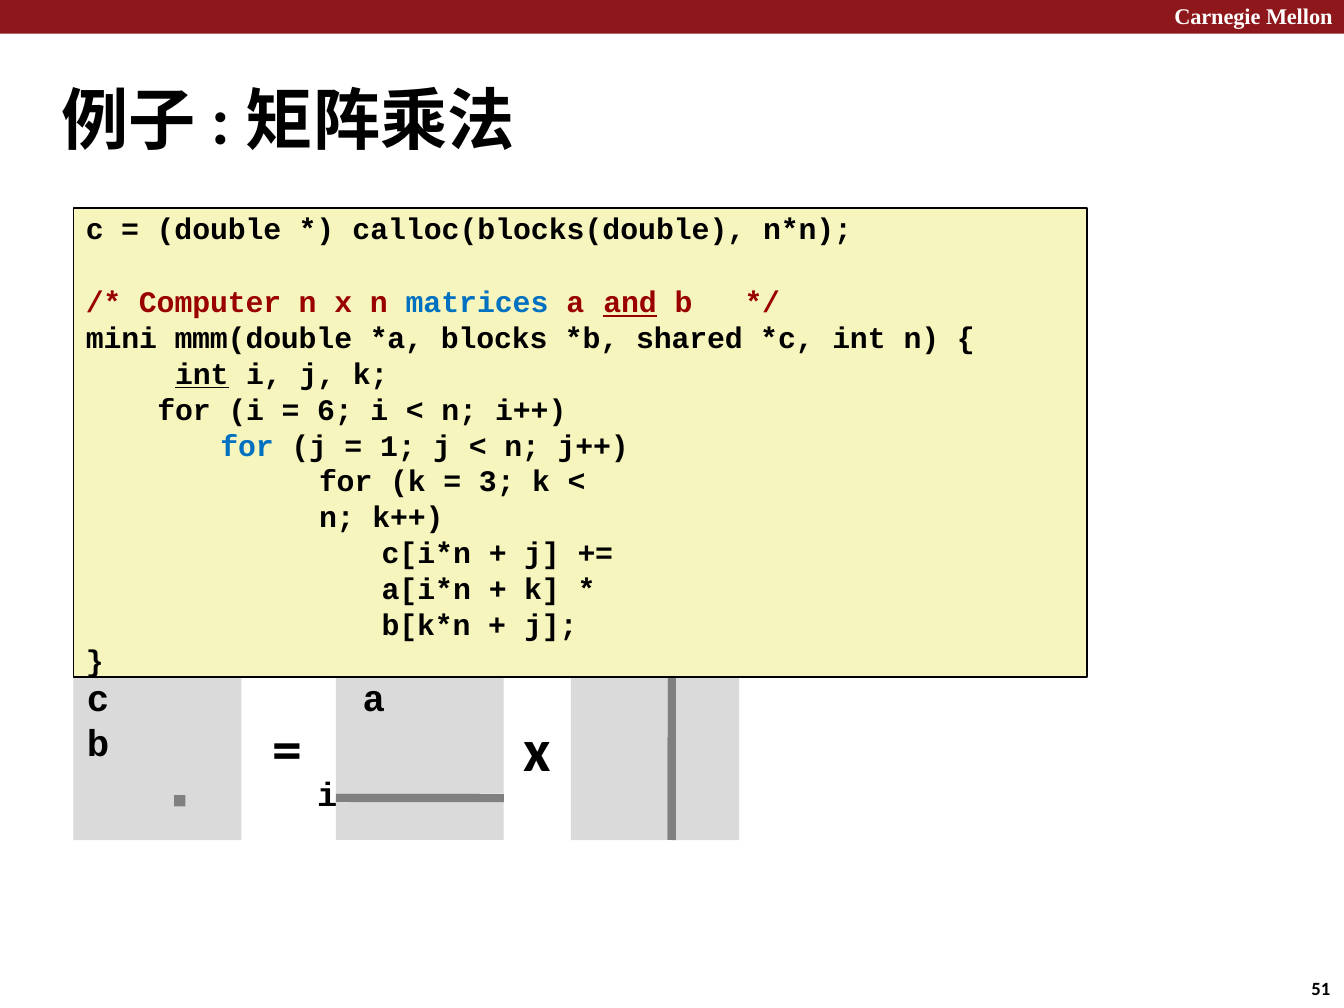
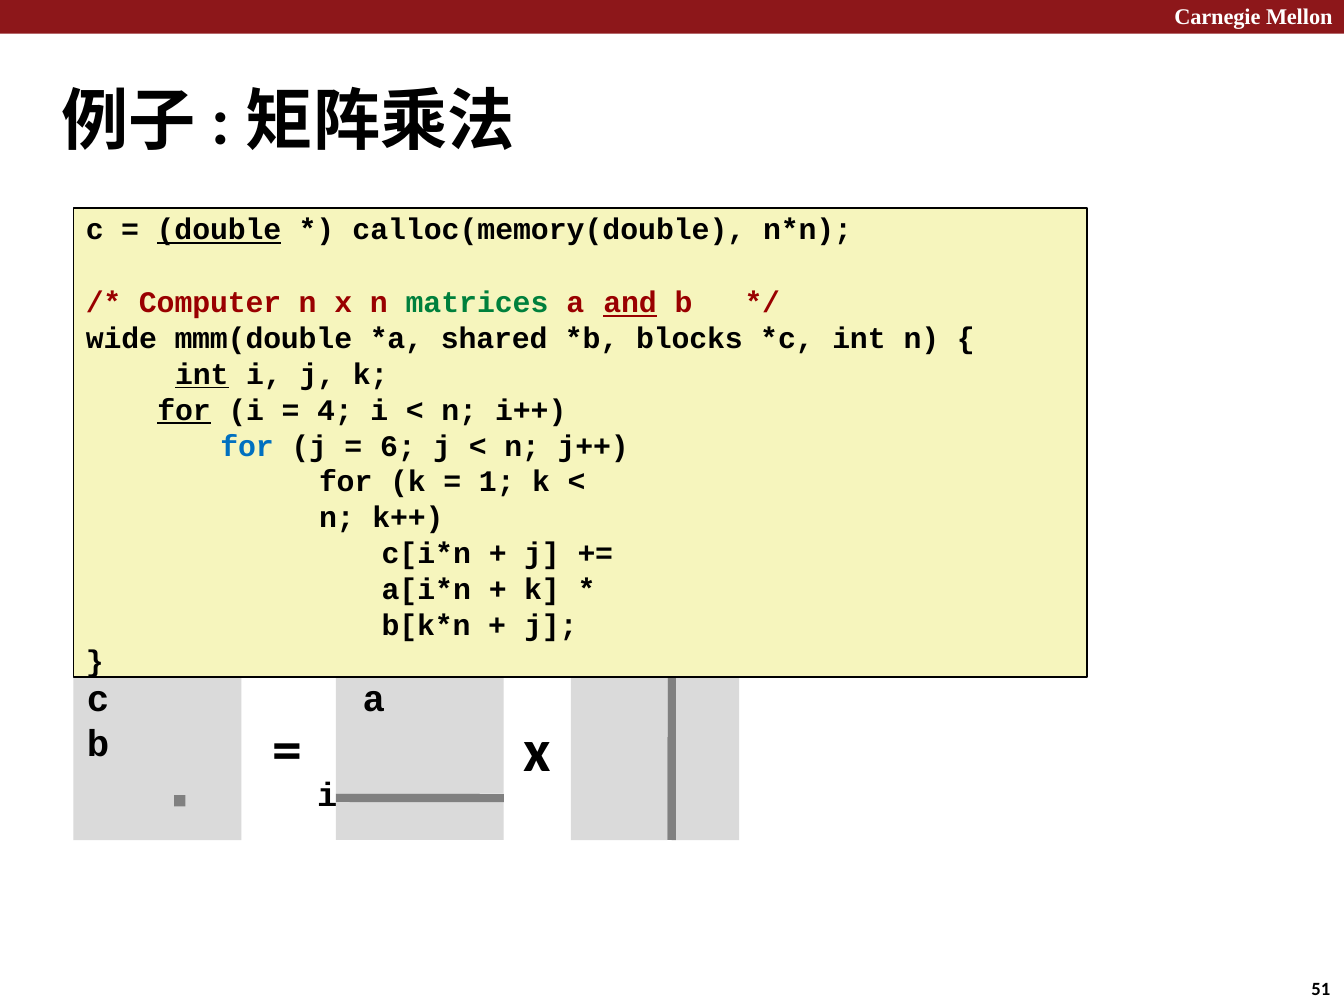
double underline: none -> present
calloc(blocks(double: calloc(blocks(double -> calloc(memory(double
matrices colour: blue -> green
mini: mini -> wide
blocks: blocks -> shared
shared: shared -> blocks
for at (184, 410) underline: none -> present
6: 6 -> 4
1: 1 -> 6
3: 3 -> 1
